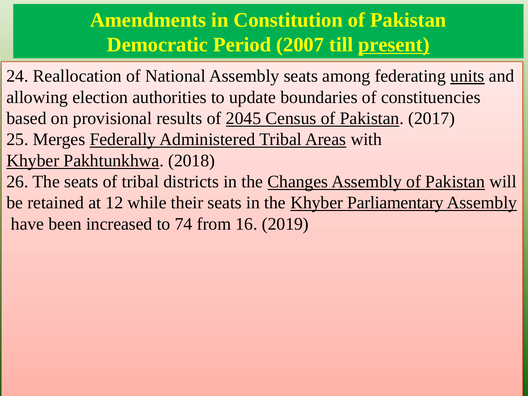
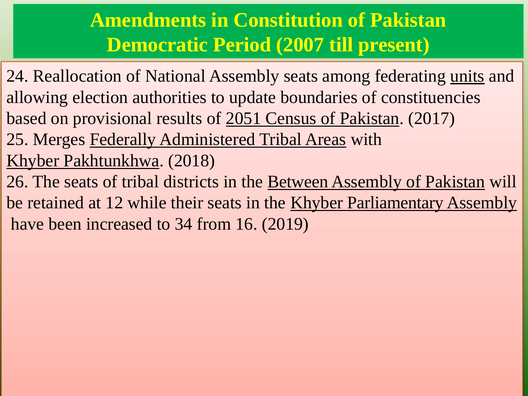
present underline: present -> none
2045: 2045 -> 2051
Changes: Changes -> Between
74: 74 -> 34
